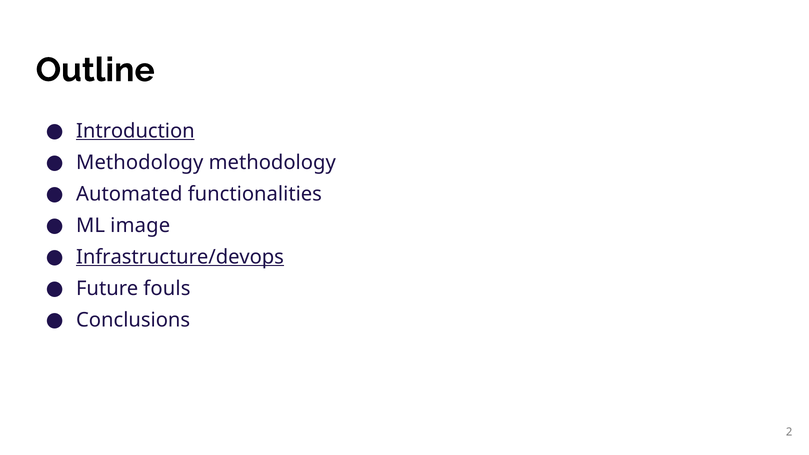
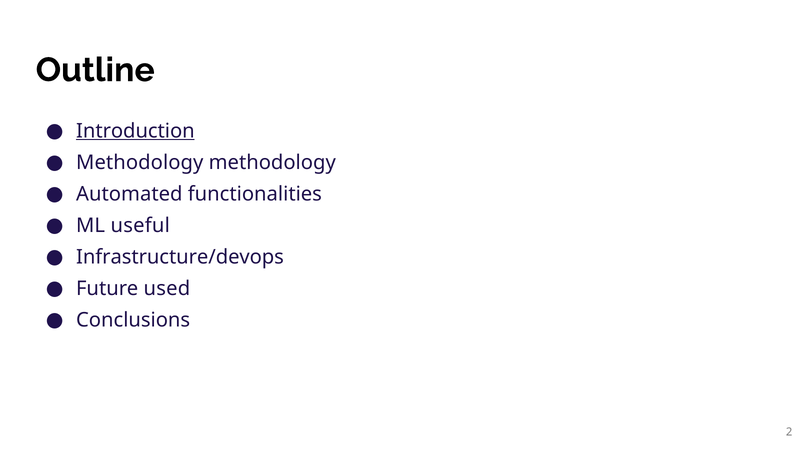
image: image -> useful
Infrastructure/devops underline: present -> none
fouls: fouls -> used
